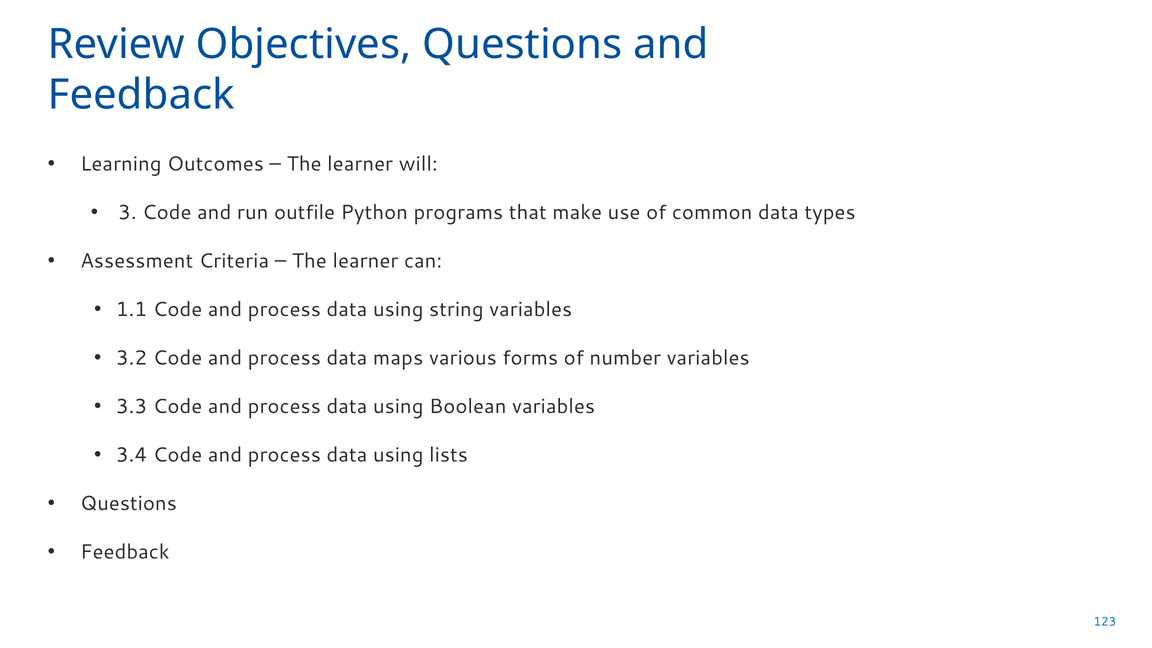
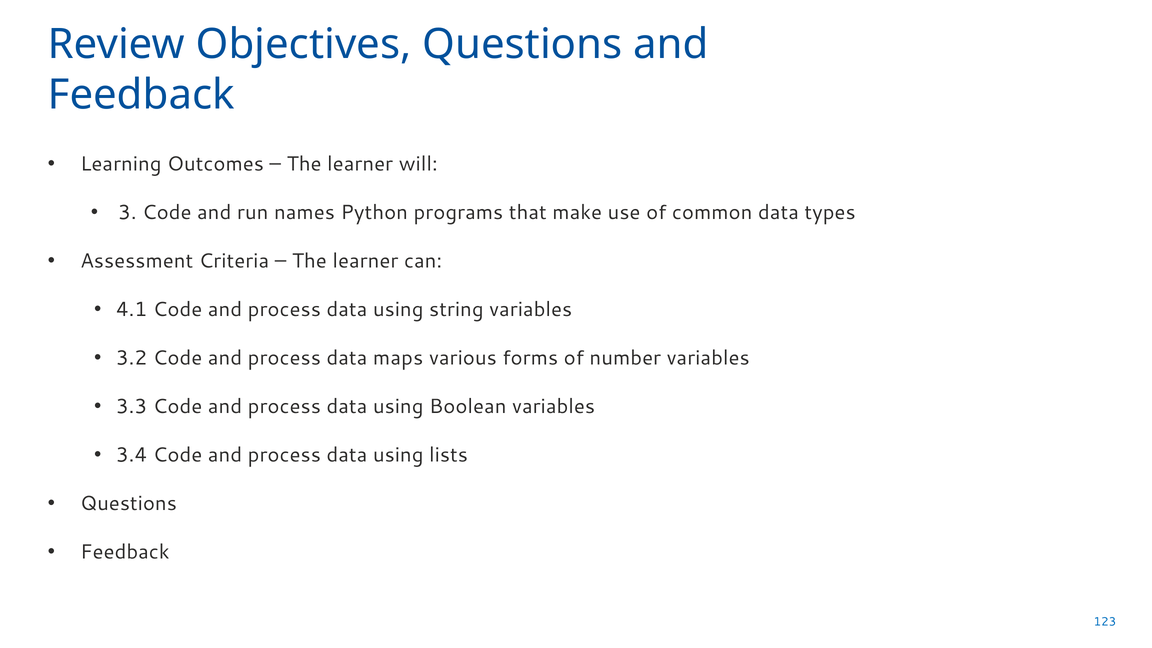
outfile: outfile -> names
1.1: 1.1 -> 4.1
